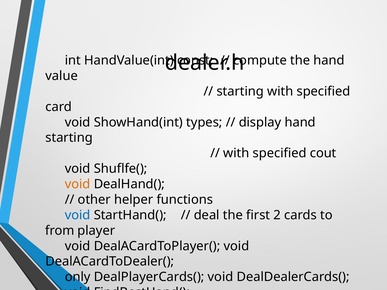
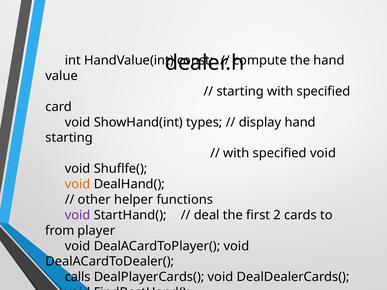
specified cout: cout -> void
void at (78, 215) colour: blue -> purple
only: only -> calls
